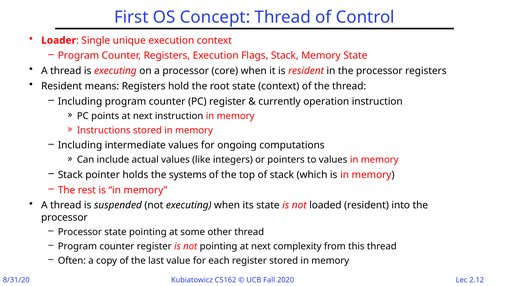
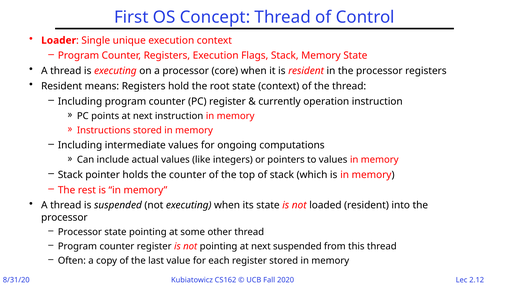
the systems: systems -> counter
next complexity: complexity -> suspended
